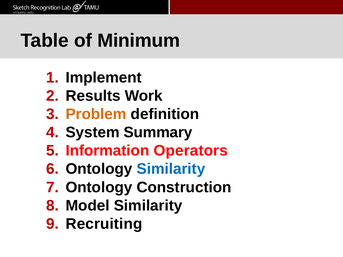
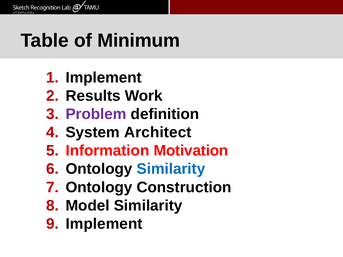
Problem colour: orange -> purple
Summary: Summary -> Architect
Operators: Operators -> Motivation
Recruiting at (104, 224): Recruiting -> Implement
